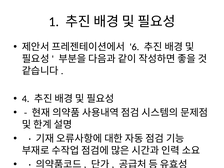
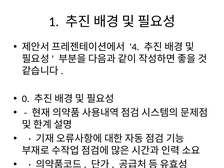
6: 6 -> 4
4: 4 -> 0
